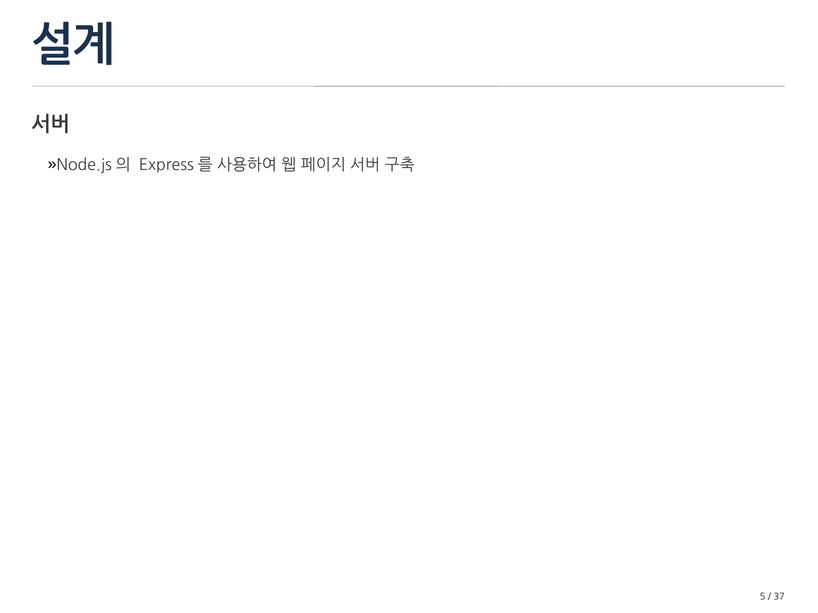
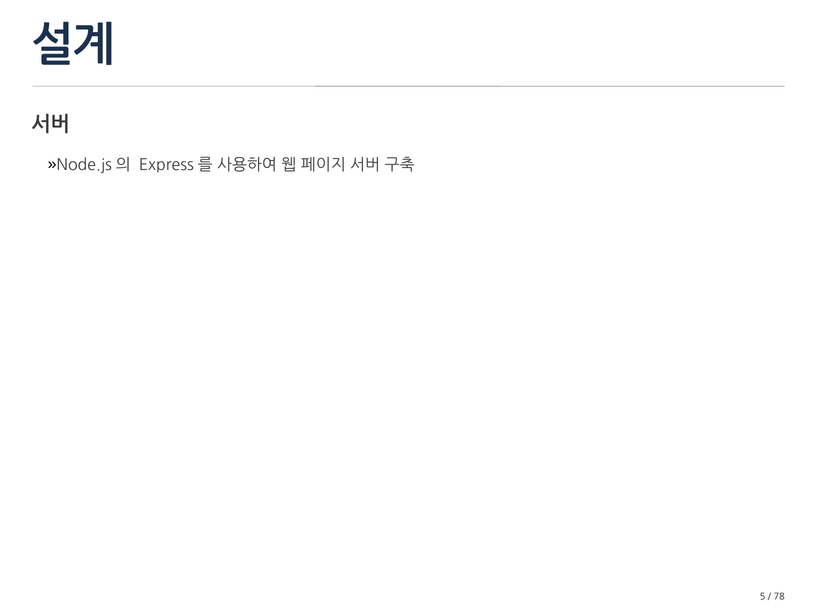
37: 37 -> 78
